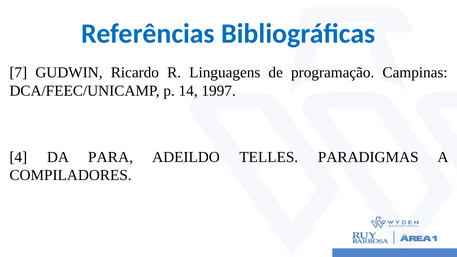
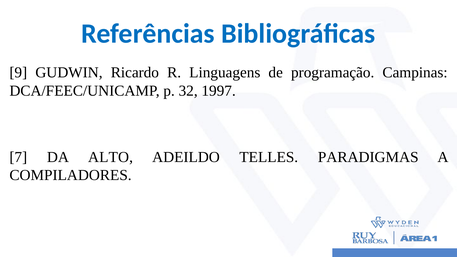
7: 7 -> 9
14: 14 -> 32
4: 4 -> 7
PARA: PARA -> ALTO
